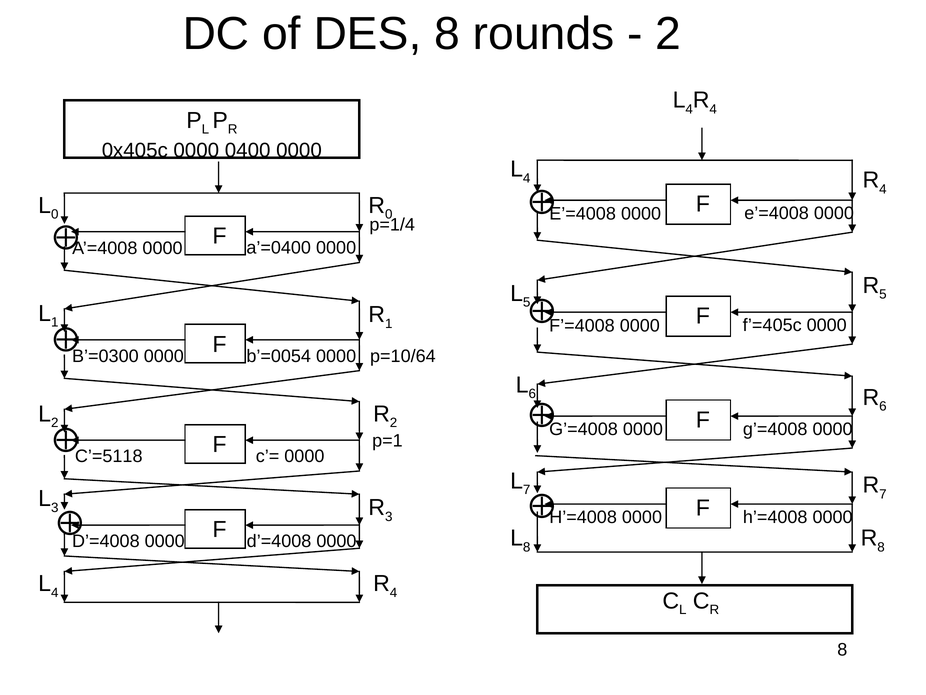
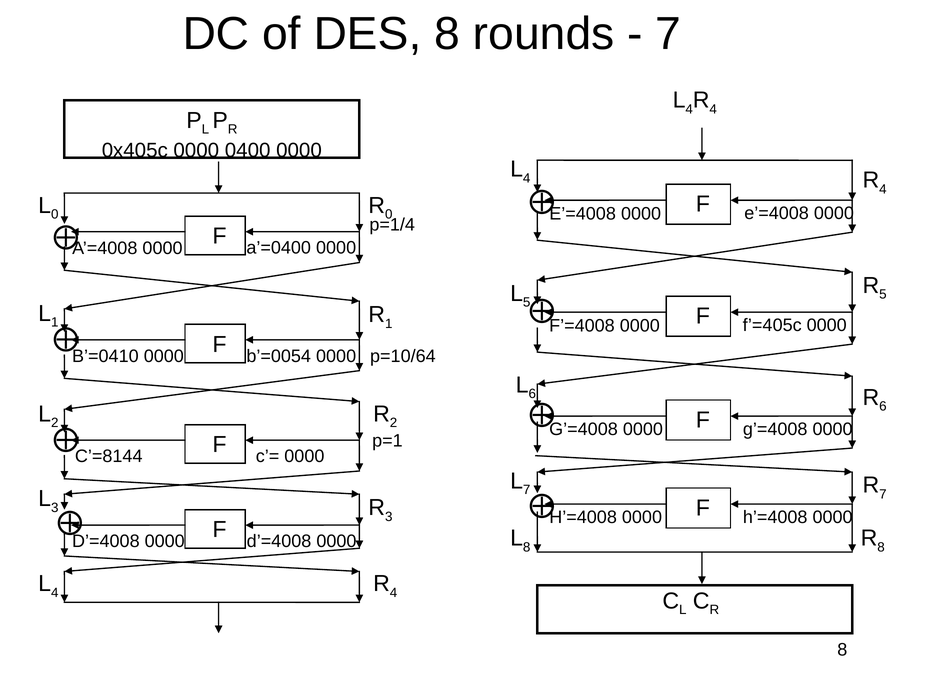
2 at (668, 34): 2 -> 7
B’=0300: B’=0300 -> B’=0410
C’=5118: C’=5118 -> C’=8144
